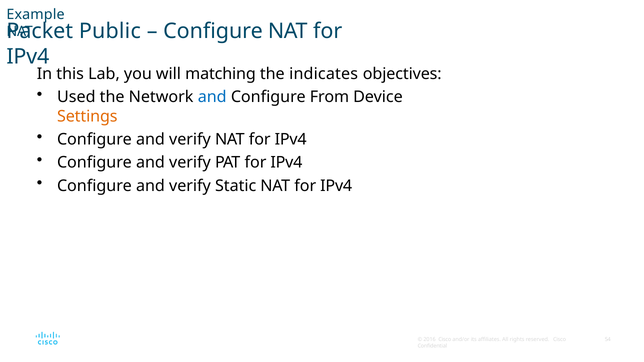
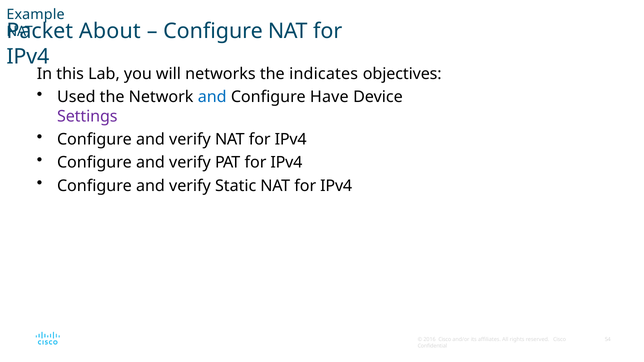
Public: Public -> About
matching: matching -> networks
From: From -> Have
Settings colour: orange -> purple
